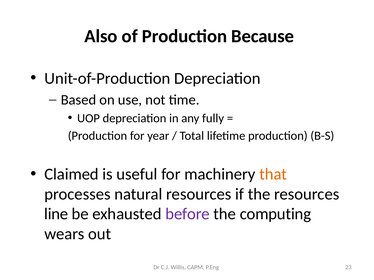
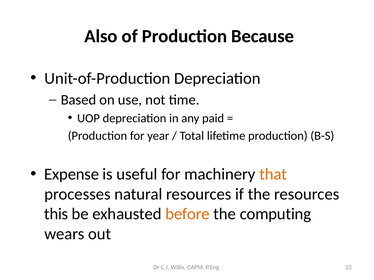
fully: fully -> paid
Claimed: Claimed -> Expense
line: line -> this
before colour: purple -> orange
